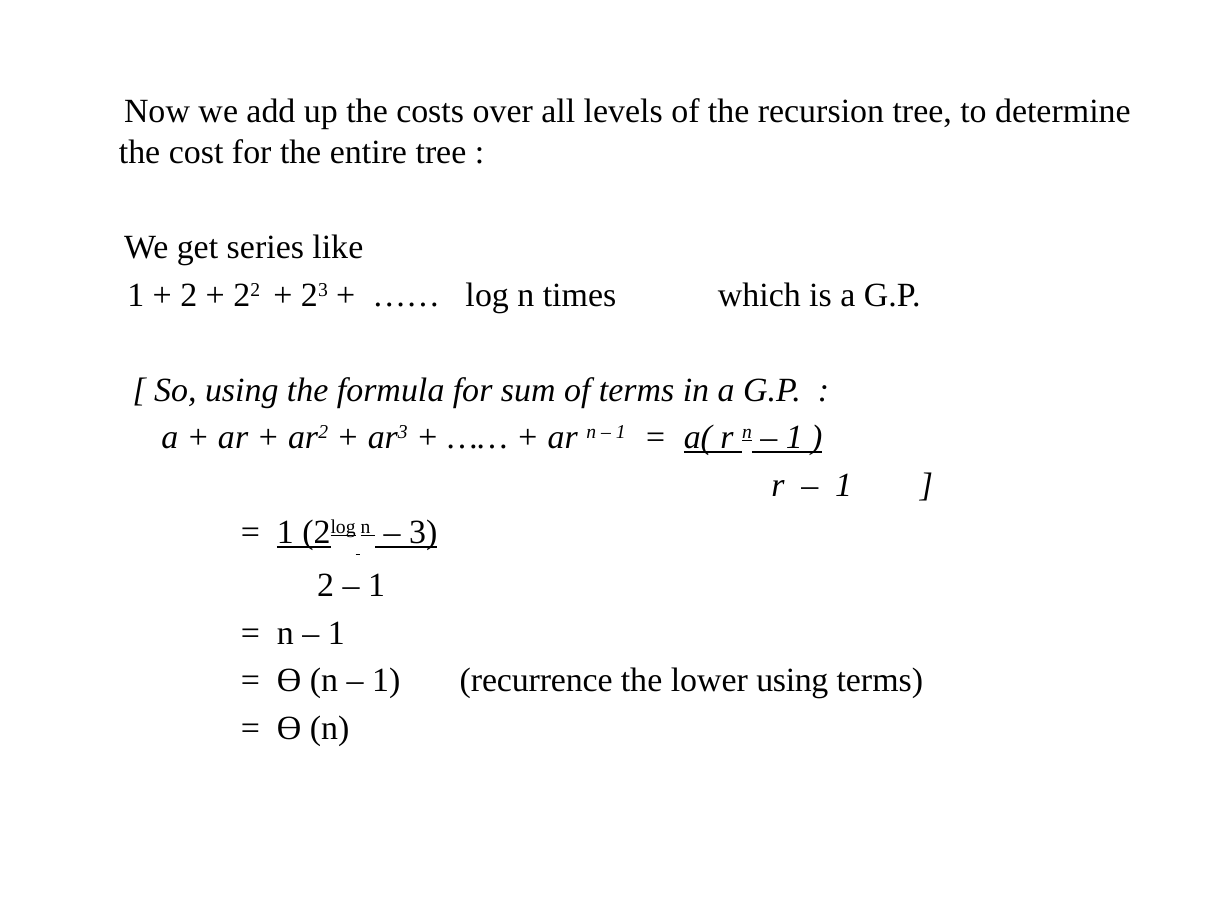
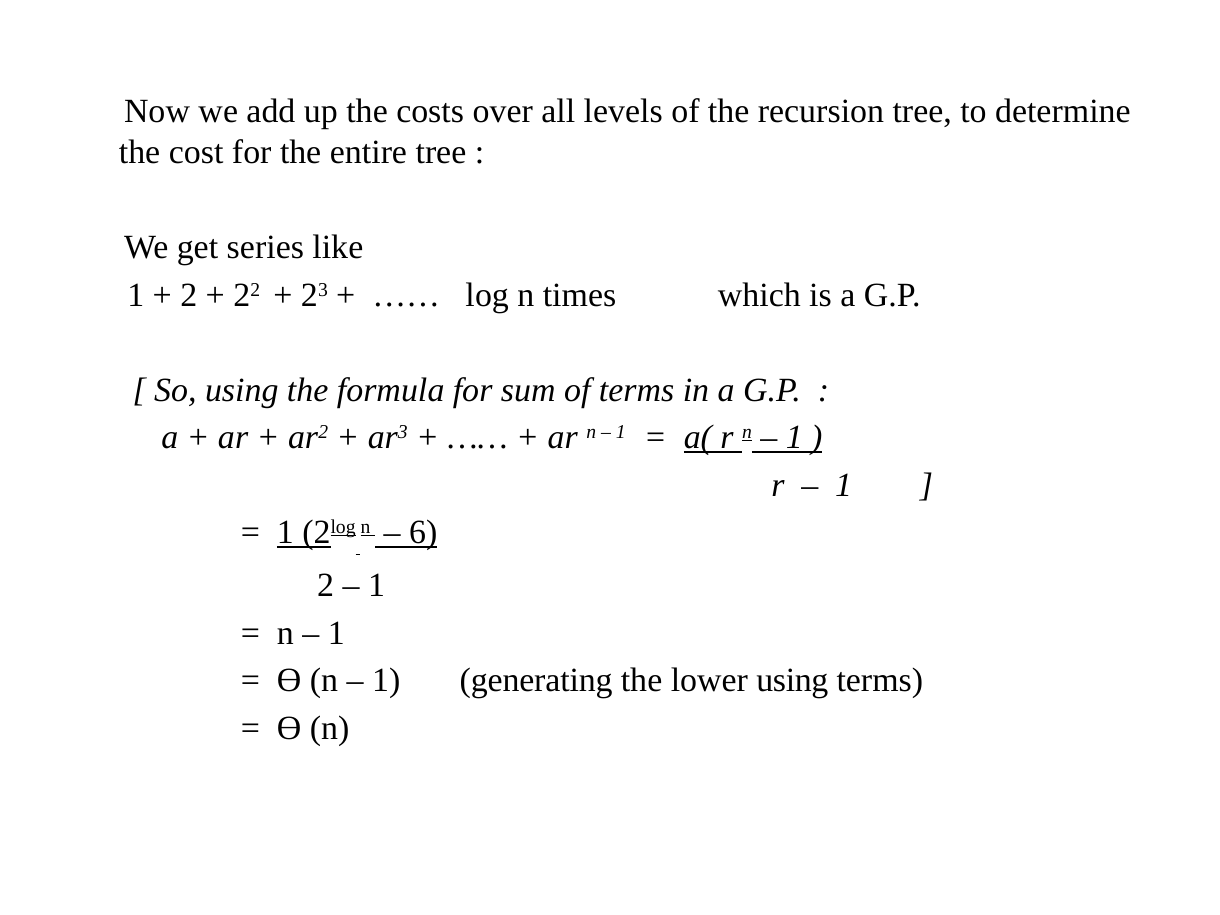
3: 3 -> 6
recurrence: recurrence -> generating
